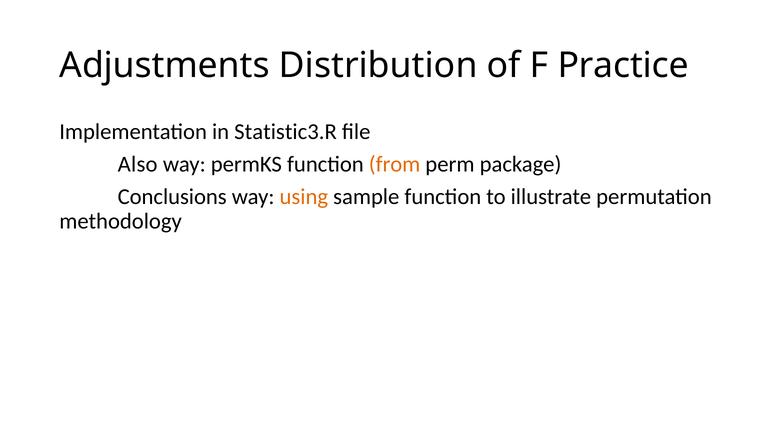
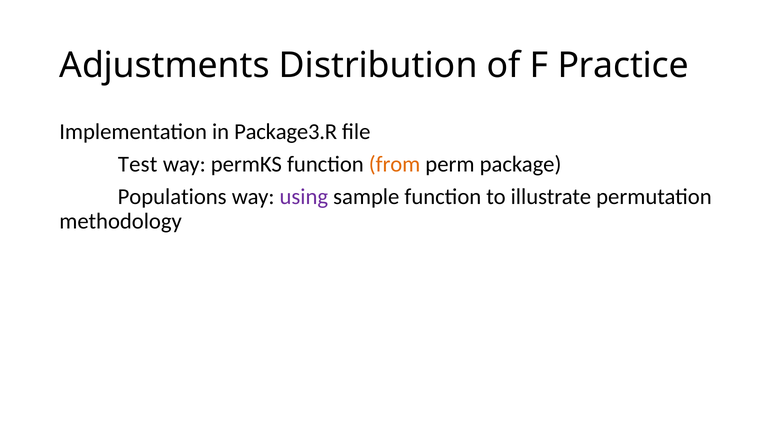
Statistic3.R: Statistic3.R -> Package3.R
Also: Also -> Test
Conclusions: Conclusions -> Populations
using colour: orange -> purple
